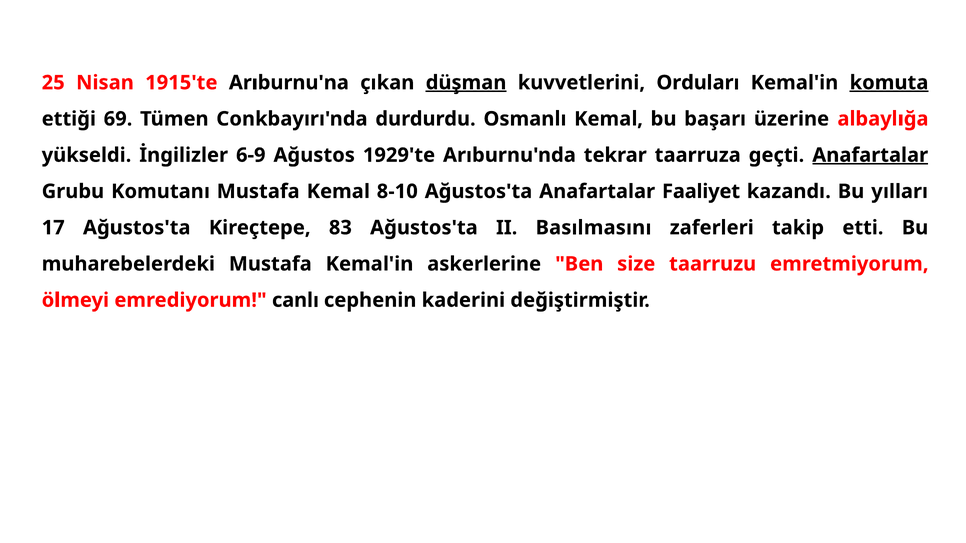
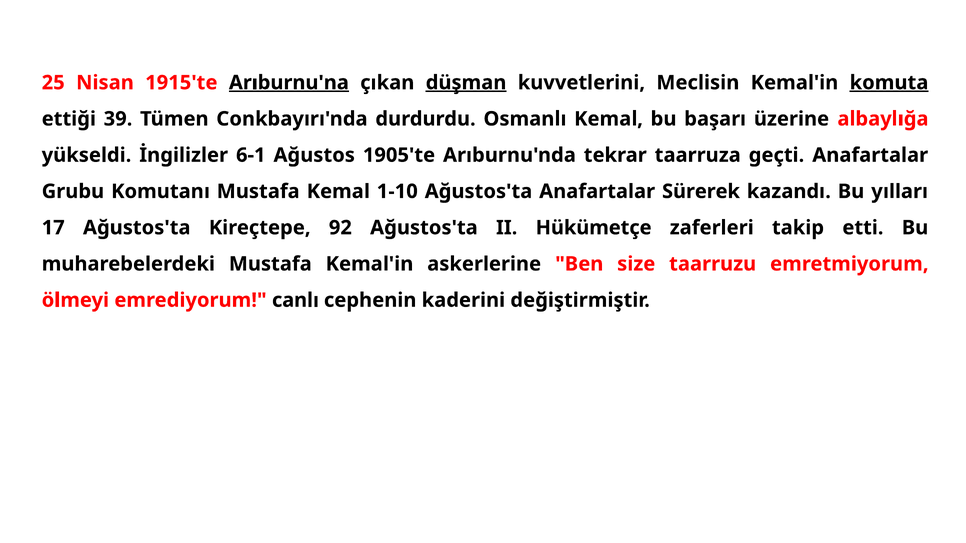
Arıburnu'na underline: none -> present
Orduları: Orduları -> Meclisin
69: 69 -> 39
6-9: 6-9 -> 6-1
1929'te: 1929'te -> 1905'te
Anafartalar at (870, 155) underline: present -> none
8-10: 8-10 -> 1-10
Faaliyet: Faaliyet -> Sürerek
83: 83 -> 92
Basılmasını: Basılmasını -> Hükümetçe
